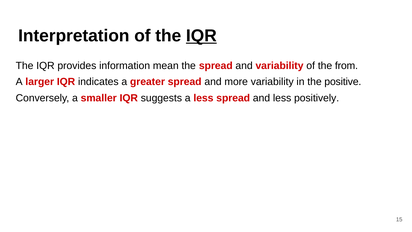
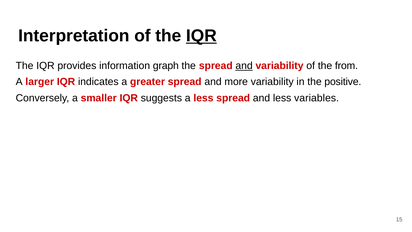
mean: mean -> graph
and at (244, 66) underline: none -> present
positively: positively -> variables
